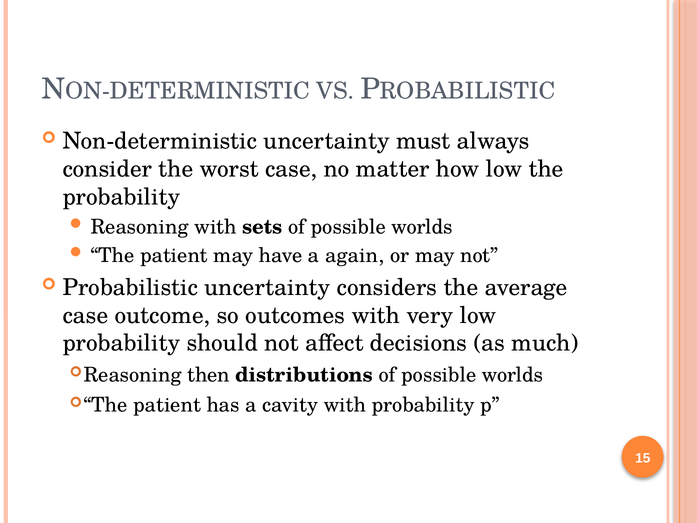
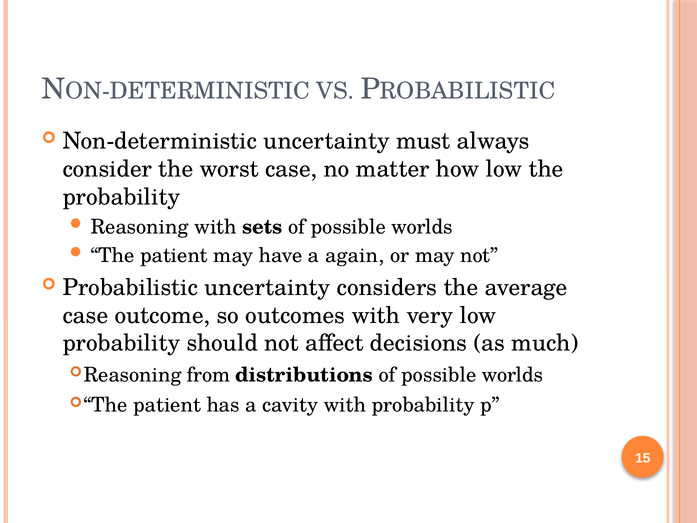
then: then -> from
